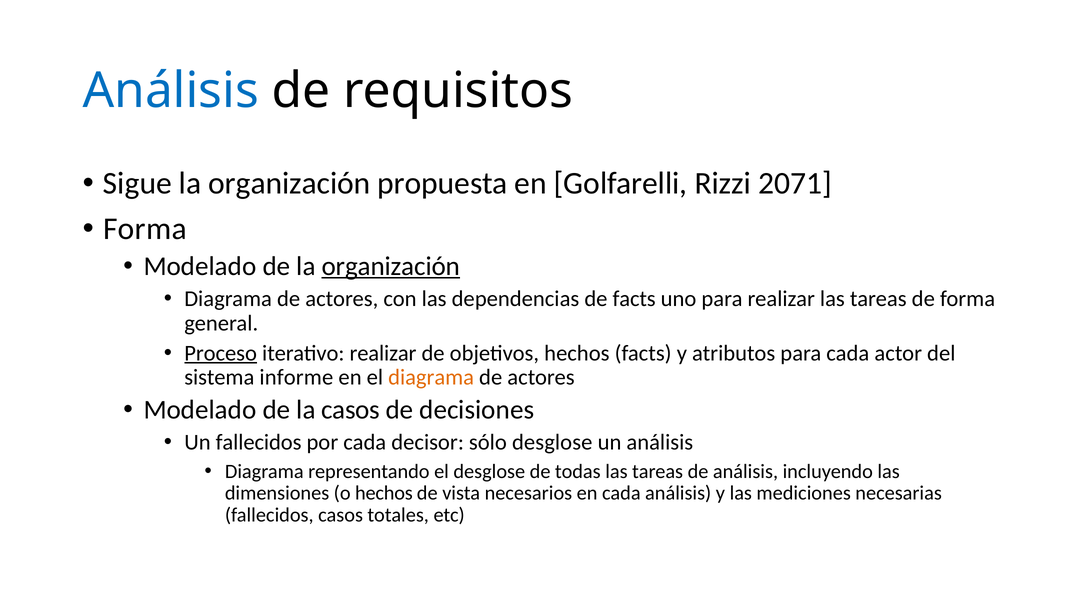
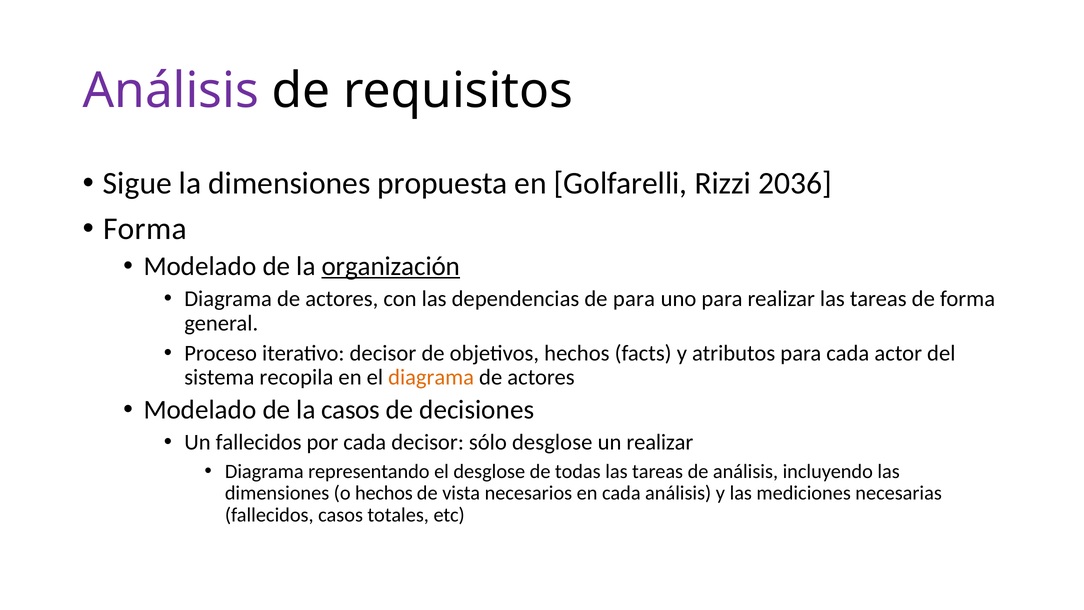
Análisis at (171, 91) colour: blue -> purple
Sigue la organización: organización -> dimensiones
2071: 2071 -> 2036
de facts: facts -> para
Proceso underline: present -> none
iterativo realizar: realizar -> decisor
informe: informe -> recopila
un análisis: análisis -> realizar
